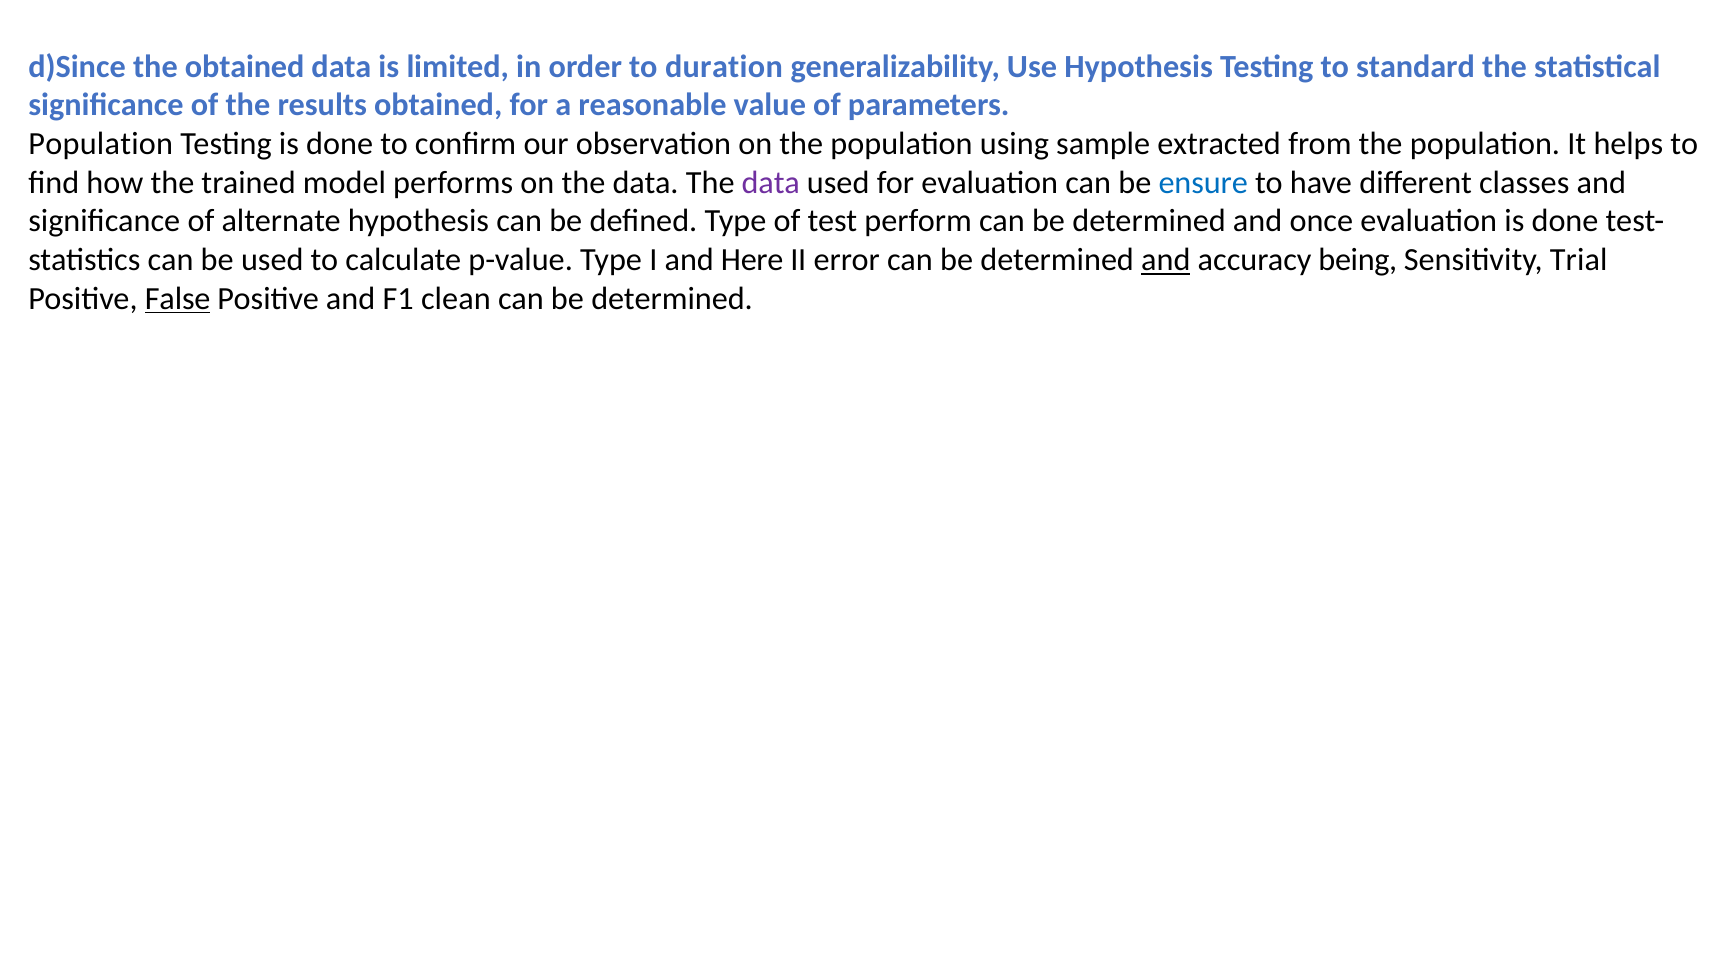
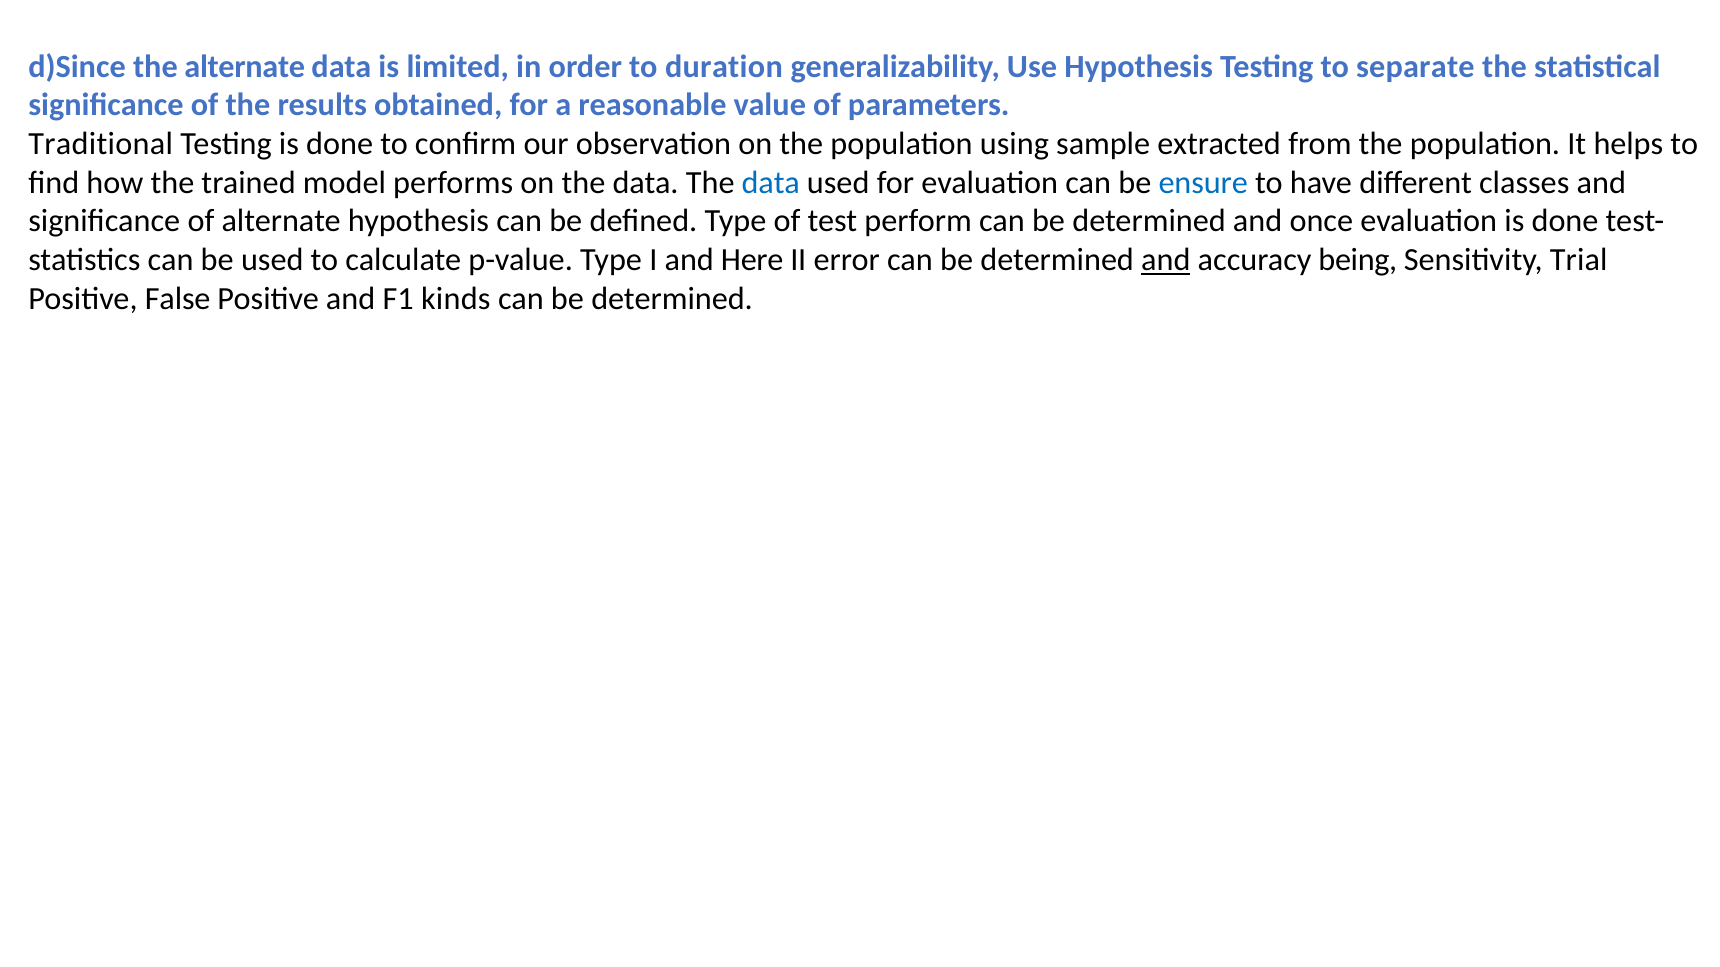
the obtained: obtained -> alternate
standard: standard -> separate
Population at (101, 144): Population -> Traditional
data at (771, 183) colour: purple -> blue
False underline: present -> none
clean: clean -> kinds
